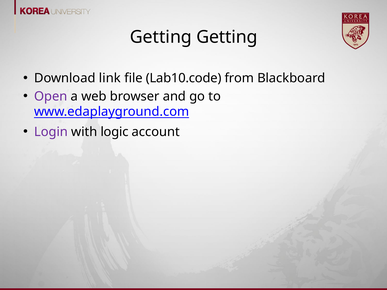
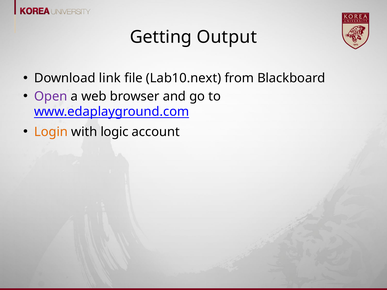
Getting Getting: Getting -> Output
Lab10.code: Lab10.code -> Lab10.next
Login colour: purple -> orange
